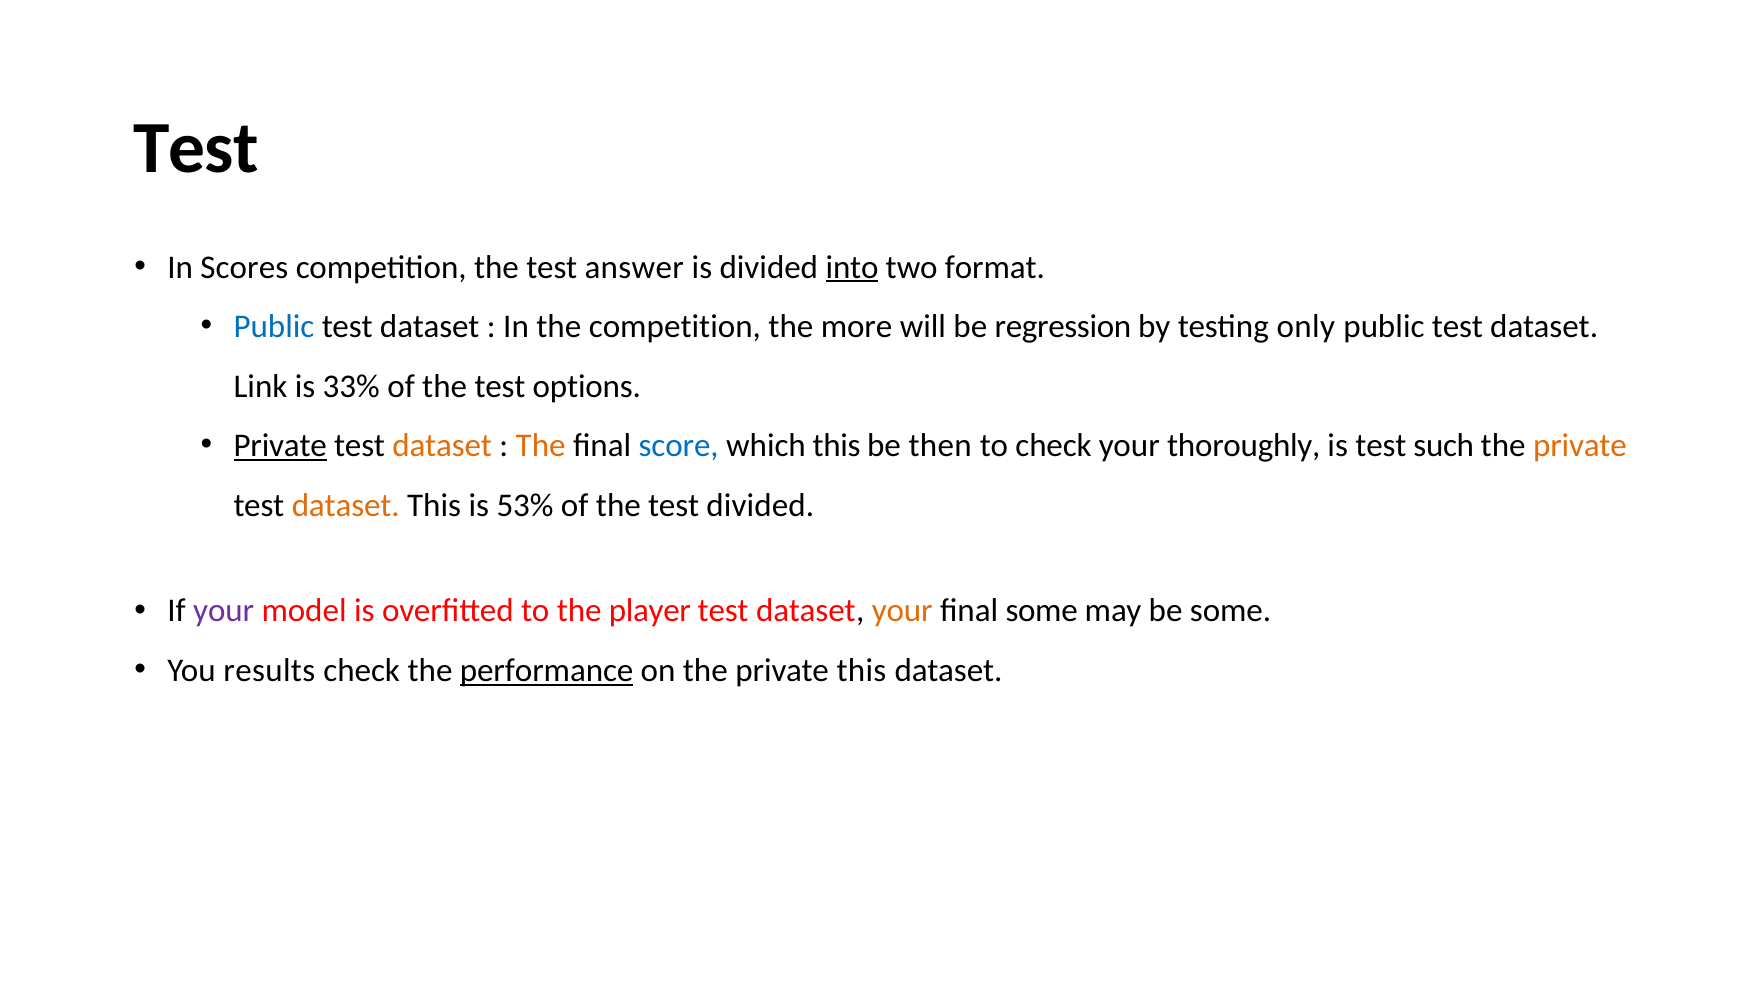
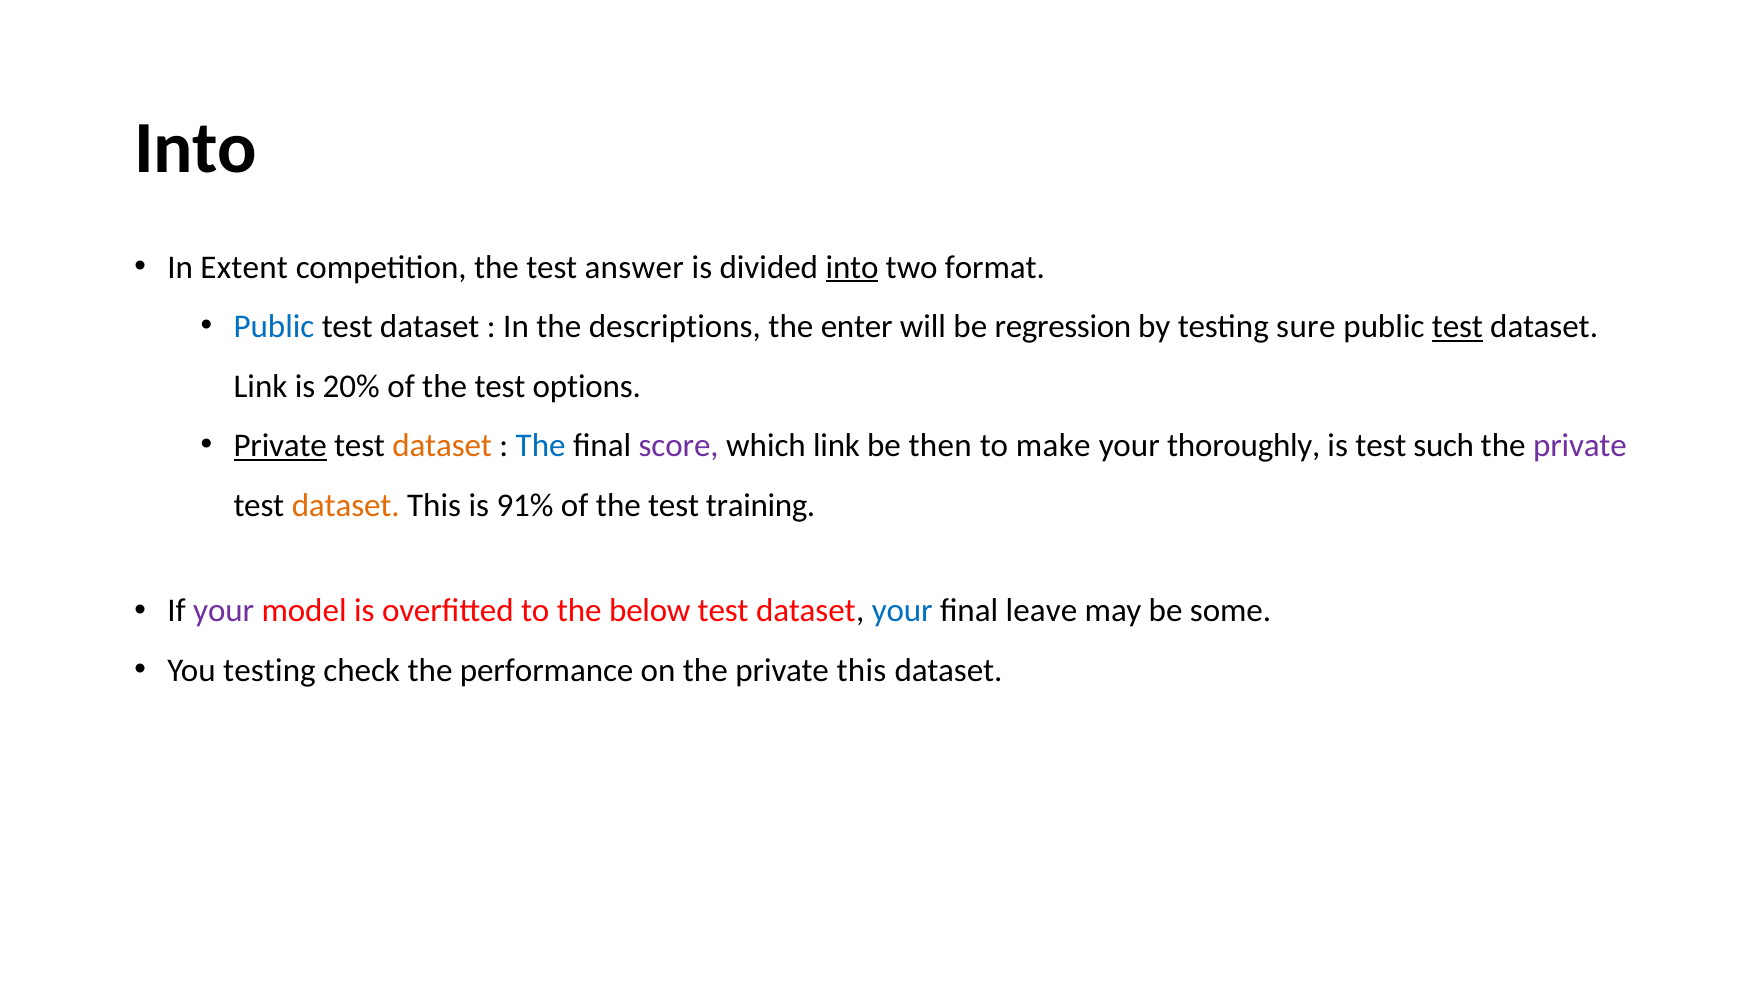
Test at (196, 148): Test -> Into
Scores: Scores -> Extent
the competition: competition -> descriptions
more: more -> enter
only: only -> sure
test at (1457, 327) underline: none -> present
33%: 33% -> 20%
The at (541, 446) colour: orange -> blue
score colour: blue -> purple
which this: this -> link
to check: check -> make
private at (1580, 446) colour: orange -> purple
53%: 53% -> 91%
test divided: divided -> training
player: player -> below
your at (902, 611) colour: orange -> blue
final some: some -> leave
You results: results -> testing
performance underline: present -> none
